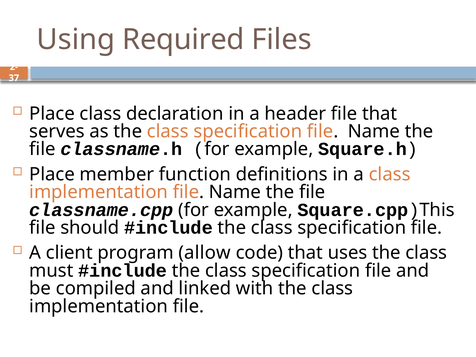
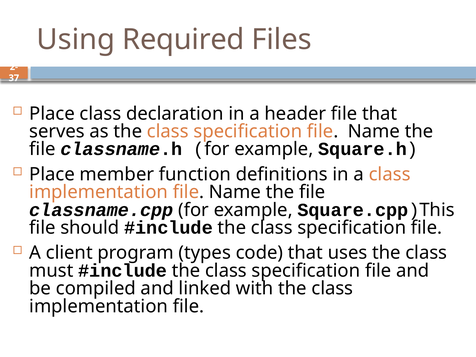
allow: allow -> types
